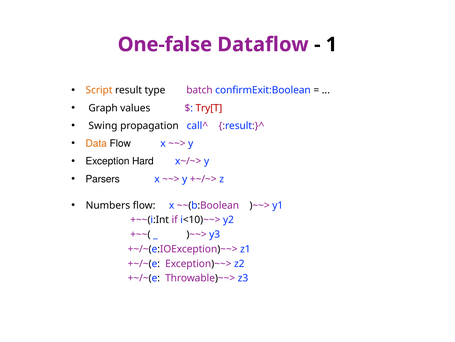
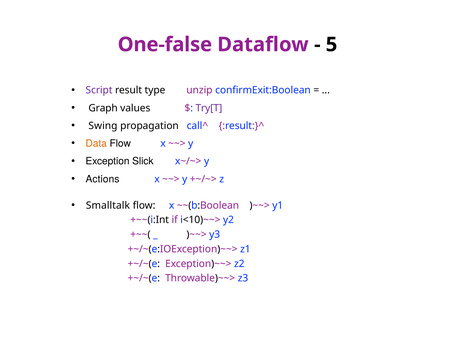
1: 1 -> 5
Script colour: orange -> purple
batch: batch -> unzip
Try[T colour: red -> purple
Hard: Hard -> Slick
Parsers: Parsers -> Actions
Numbers: Numbers -> Smalltalk
